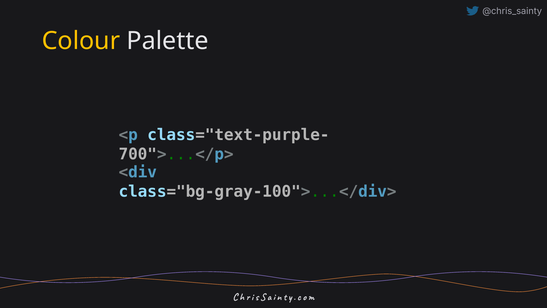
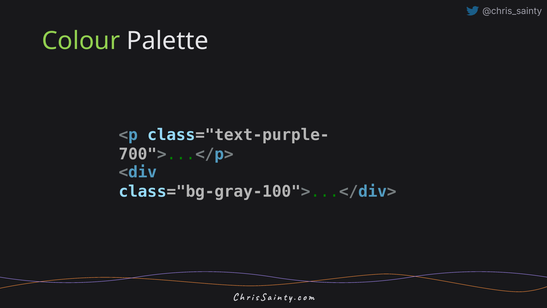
Colour colour: yellow -> light green
